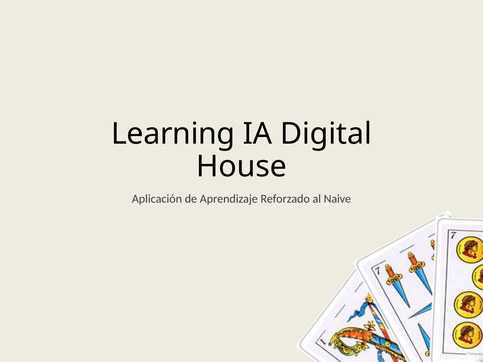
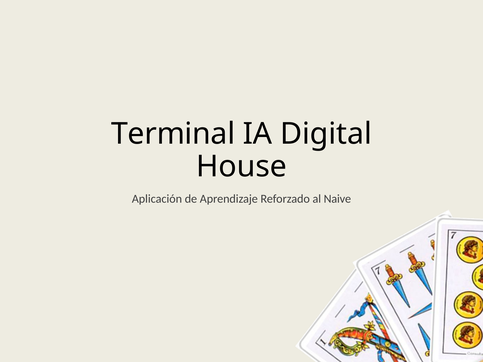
Learning: Learning -> Terminal
